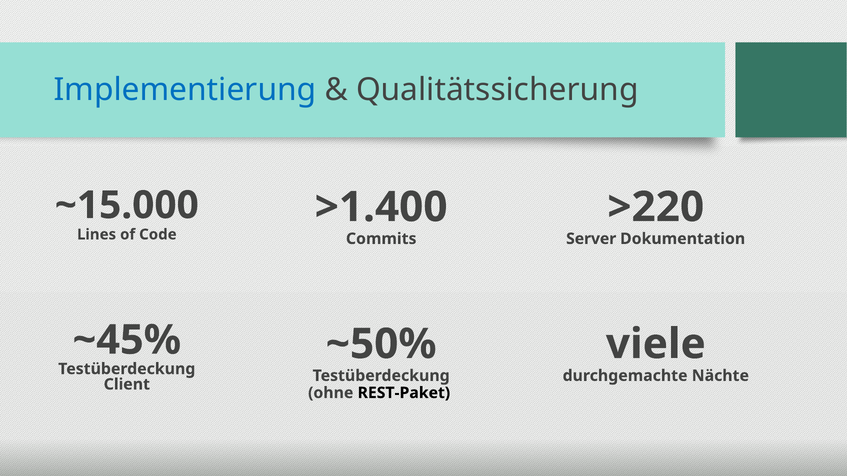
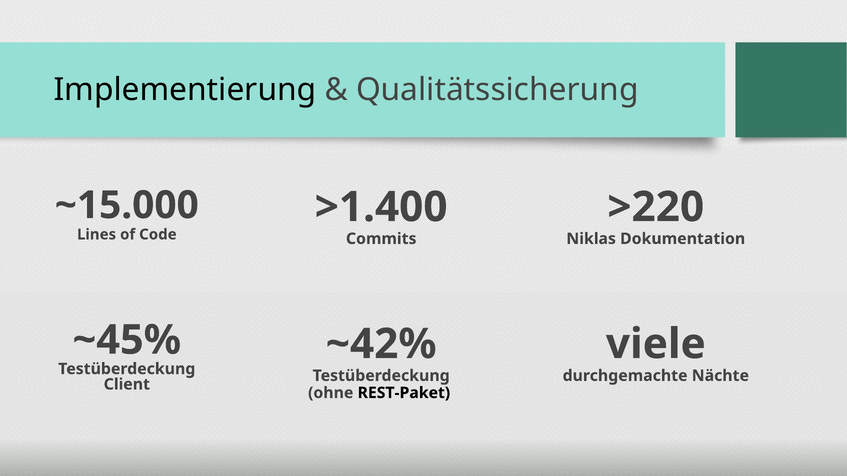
Implementierung colour: blue -> black
Server: Server -> Niklas
~50%: ~50% -> ~42%
